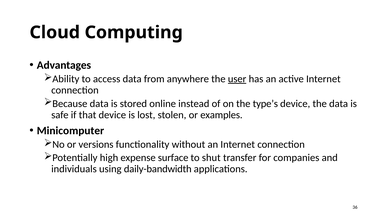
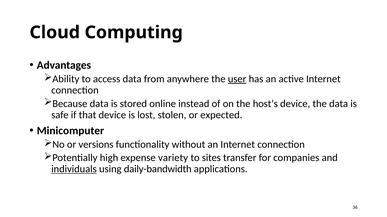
type’s: type’s -> host’s
examples: examples -> expected
surface: surface -> variety
shut: shut -> sites
individuals underline: none -> present
